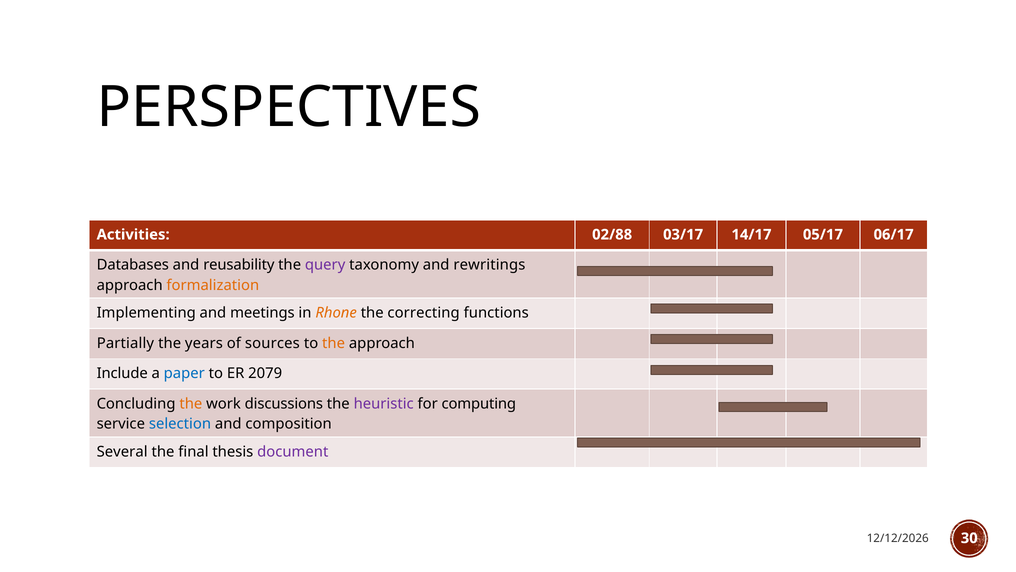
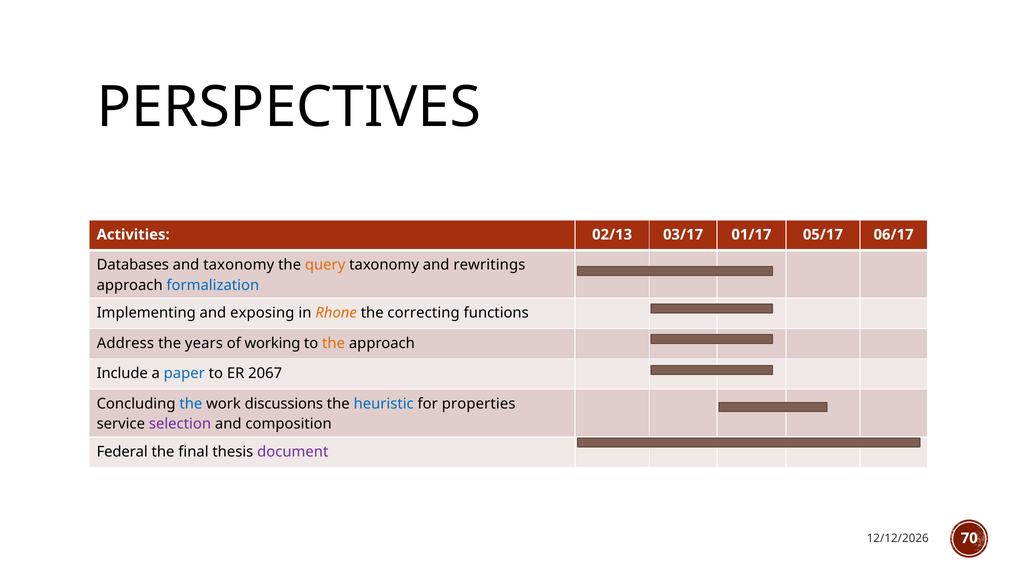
02/88: 02/88 -> 02/13
14/17: 14/17 -> 01/17
and reusability: reusability -> taxonomy
query colour: purple -> orange
formalization colour: orange -> blue
meetings: meetings -> exposing
Partially: Partially -> Address
sources: sources -> working
2079: 2079 -> 2067
the at (191, 403) colour: orange -> blue
heuristic colour: purple -> blue
computing: computing -> properties
selection colour: blue -> purple
Several: Several -> Federal
30: 30 -> 70
